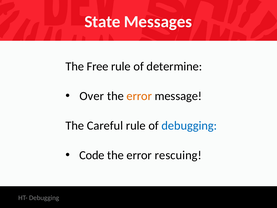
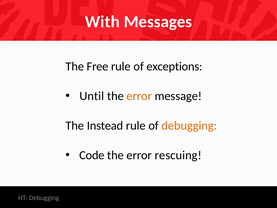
State: State -> With
determine: determine -> exceptions
Over: Over -> Until
Careful: Careful -> Instead
debugging at (189, 126) colour: blue -> orange
